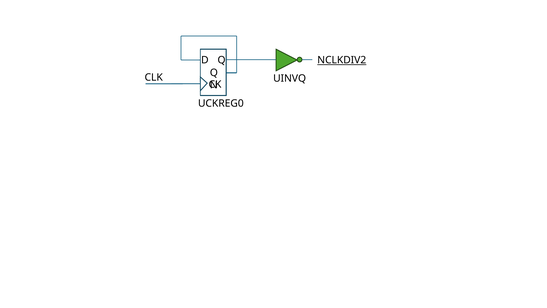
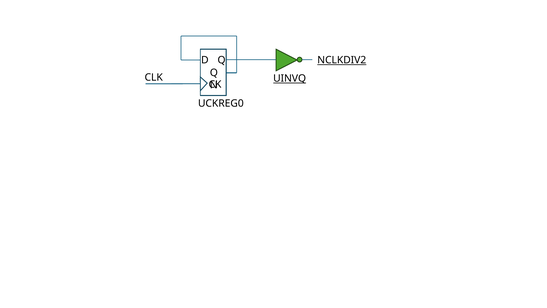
UINVQ underline: none -> present
